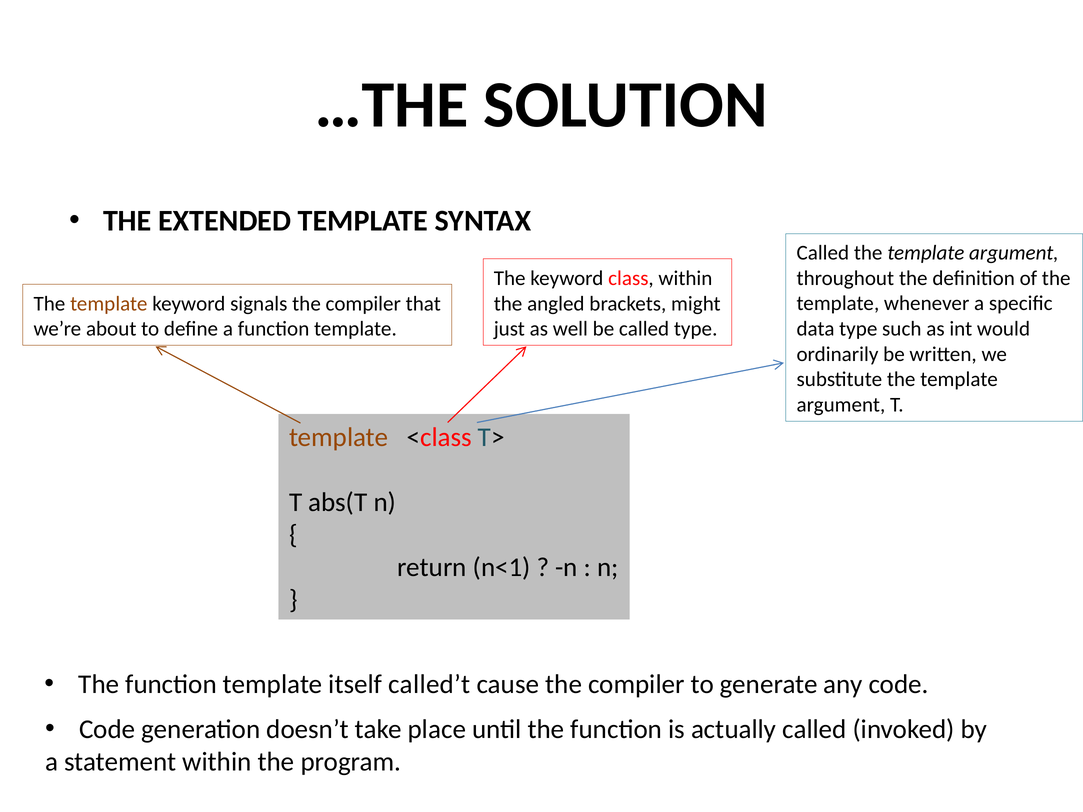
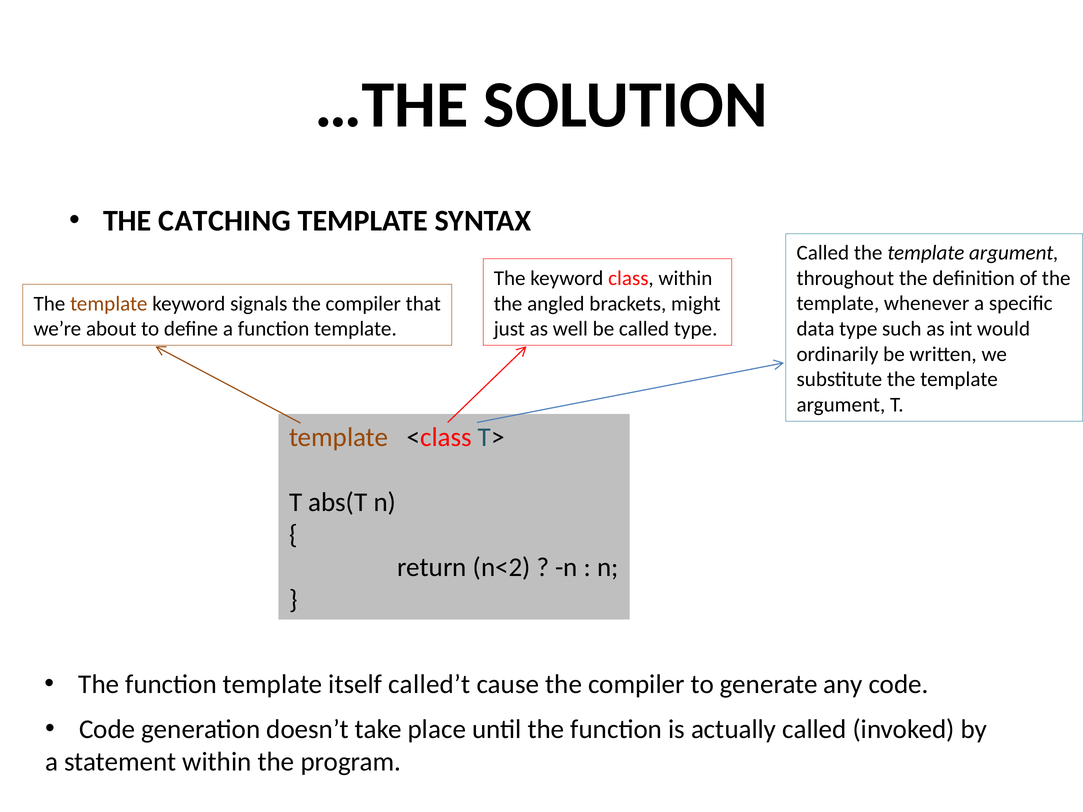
EXTENDED: EXTENDED -> CATCHING
n<1: n<1 -> n<2
